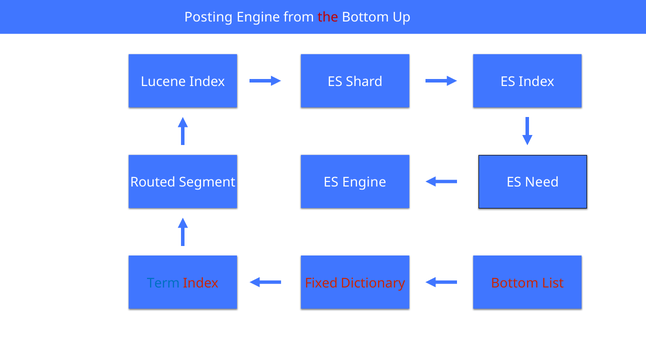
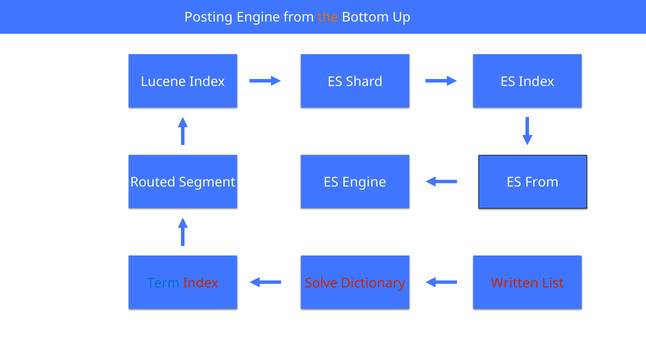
the colour: red -> orange
ES Need: Need -> From
Fixed: Fixed -> Solve
Bottom at (515, 283): Bottom -> Written
